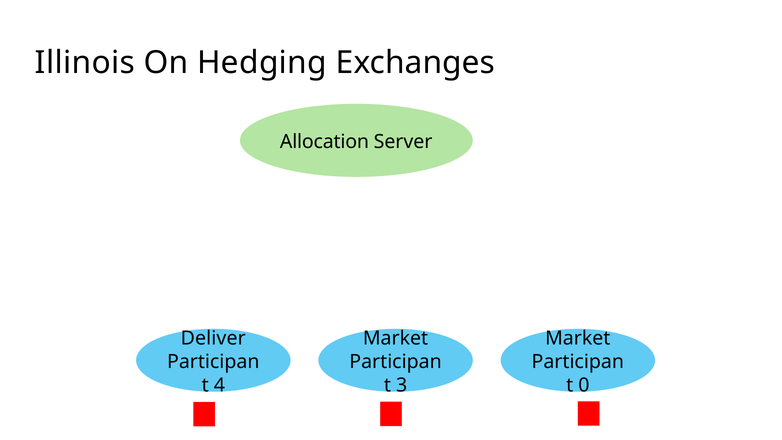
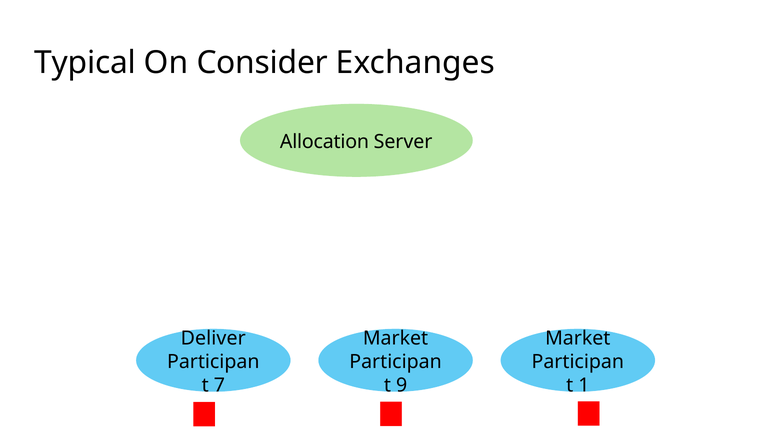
Illinois: Illinois -> Typical
Hedging: Hedging -> Consider
4: 4 -> 7
3: 3 -> 9
0: 0 -> 1
